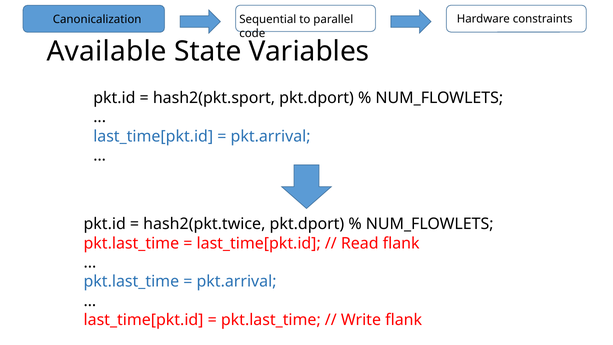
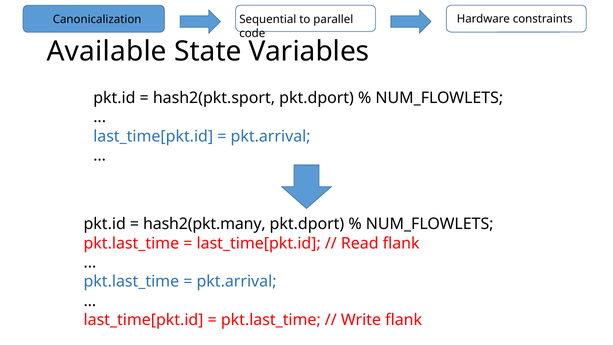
hash2(pkt.twice: hash2(pkt.twice -> hash2(pkt.many
